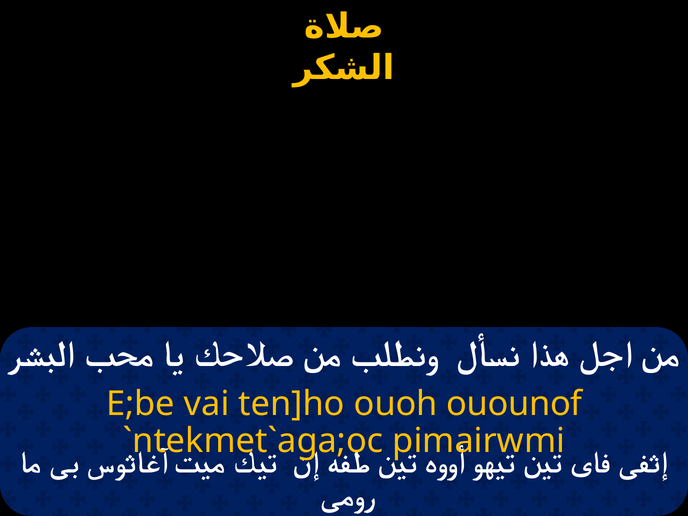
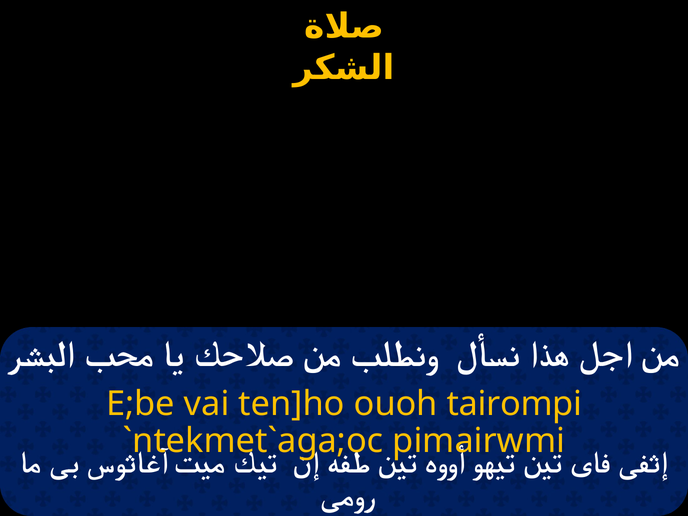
ouounof: ouounof -> tairompi
